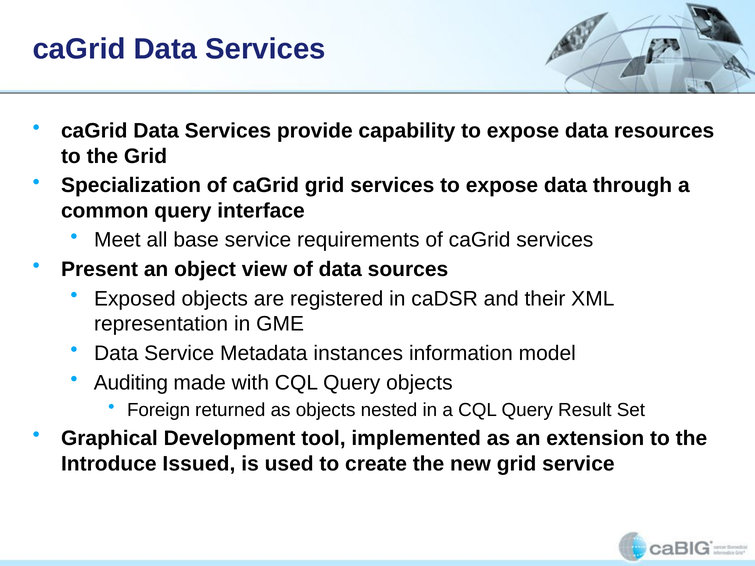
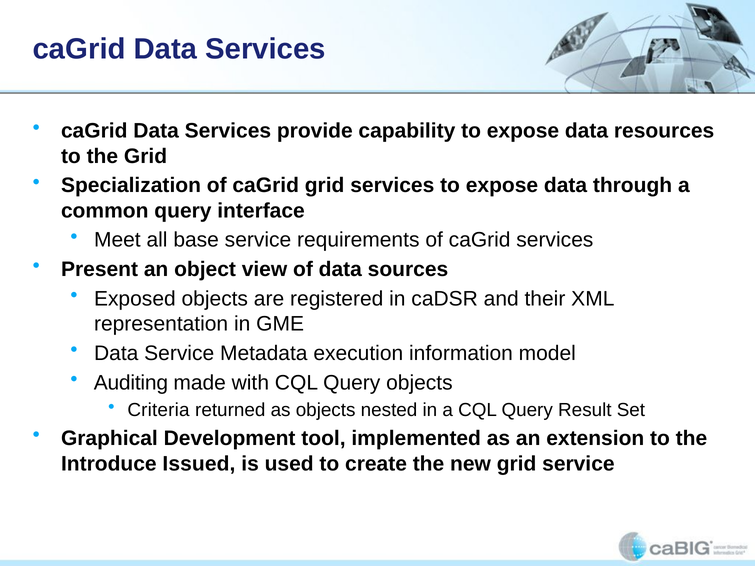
instances: instances -> execution
Foreign: Foreign -> Criteria
